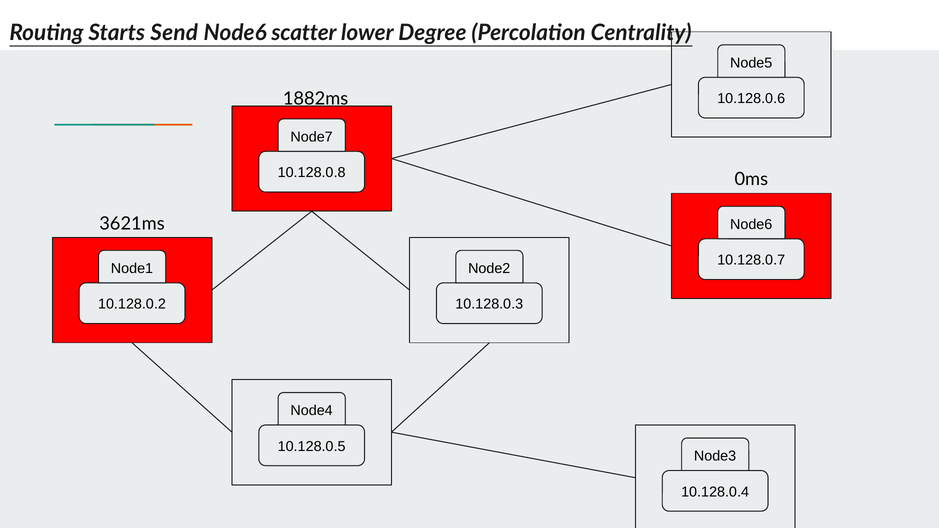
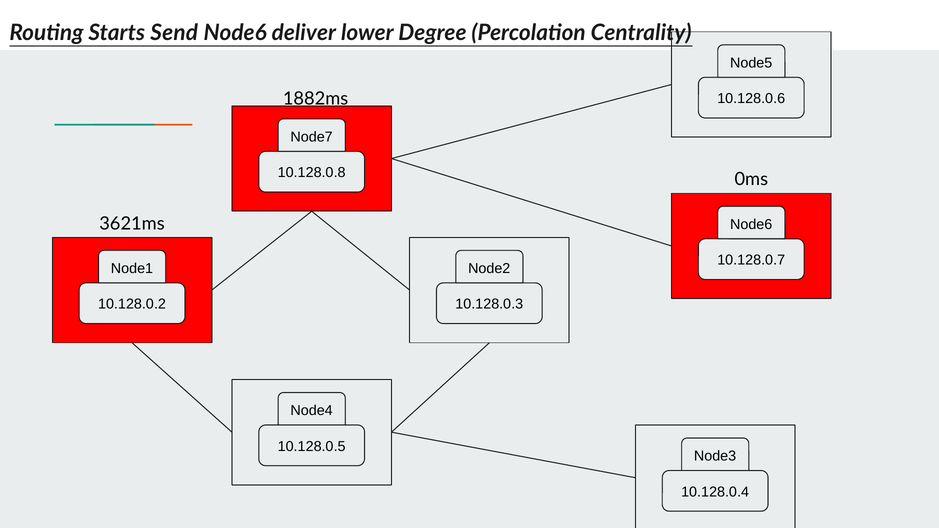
scatter: scatter -> deliver
